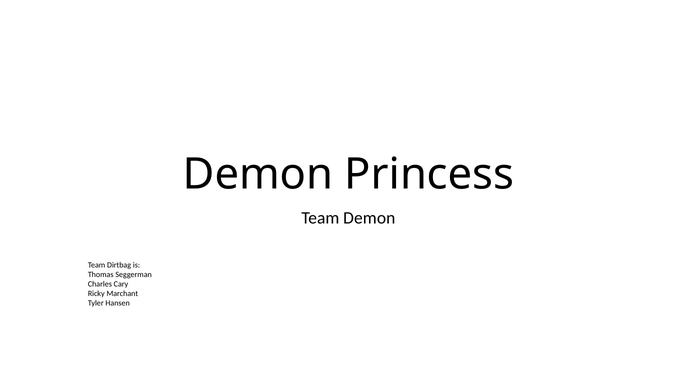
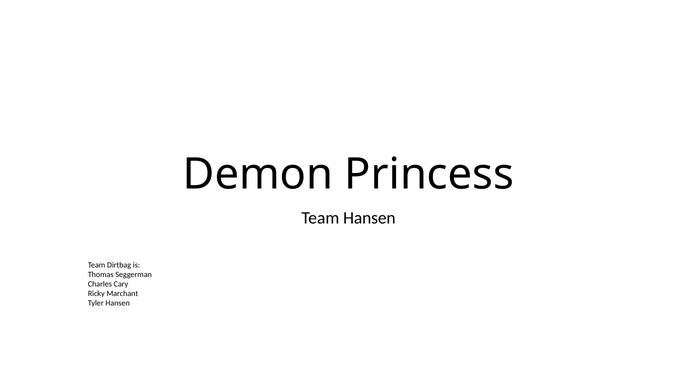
Team Demon: Demon -> Hansen
